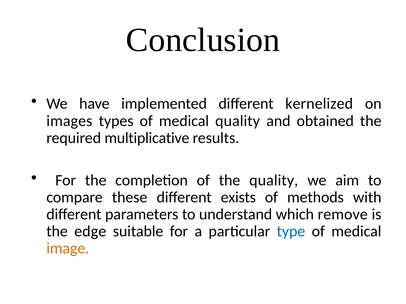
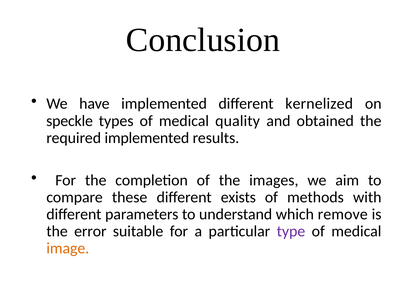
images: images -> speckle
required multiplicative: multiplicative -> implemented
the quality: quality -> images
edge: edge -> error
type colour: blue -> purple
